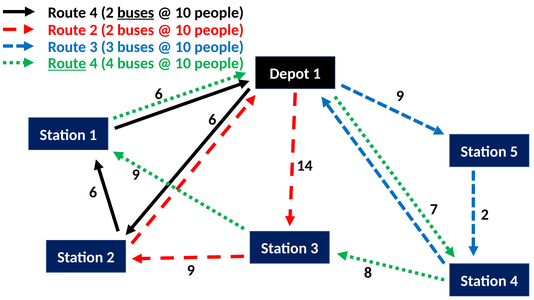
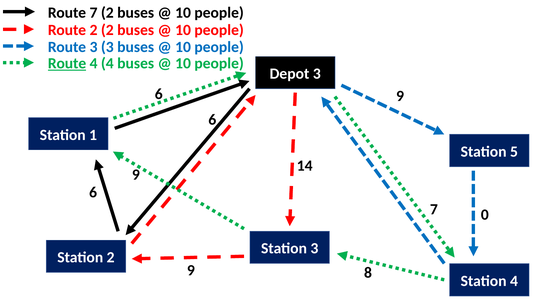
4 at (94, 13): 4 -> 7
buses at (136, 13) underline: present -> none
Depot 1: 1 -> 3
7 2: 2 -> 0
